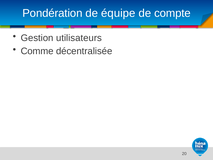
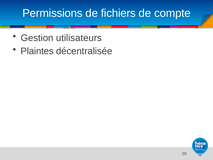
Pondération: Pondération -> Permissions
équipe: équipe -> fichiers
Comme: Comme -> Plaintes
